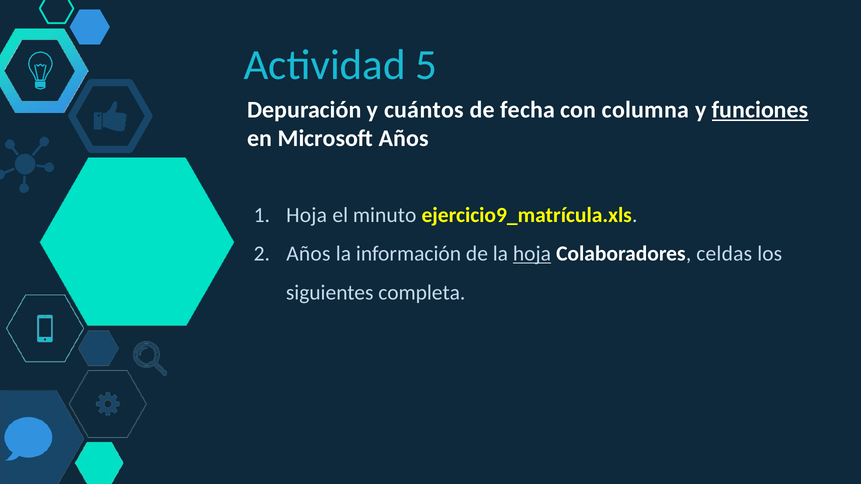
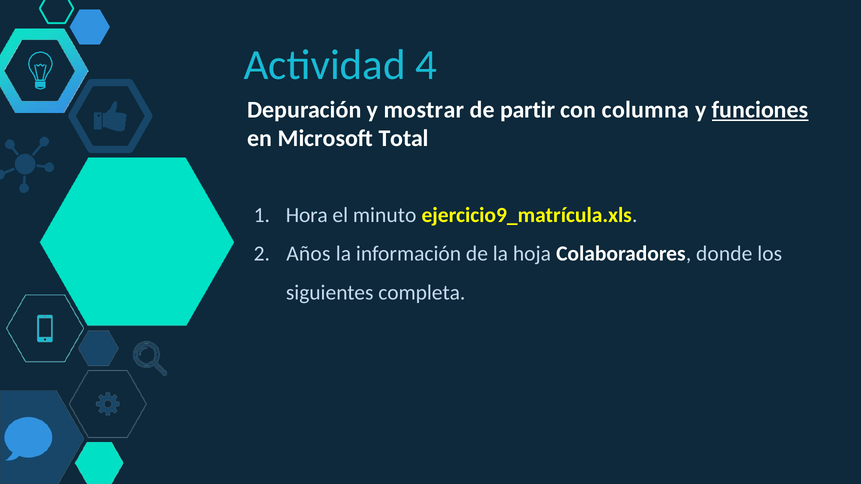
5: 5 -> 4
cuántos: cuántos -> mostrar
fecha: fecha -> partir
Microsoft Años: Años -> Total
Hoja at (307, 215): Hoja -> Hora
hoja at (532, 254) underline: present -> none
celdas: celdas -> donde
